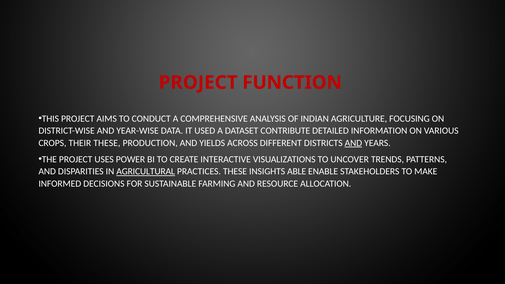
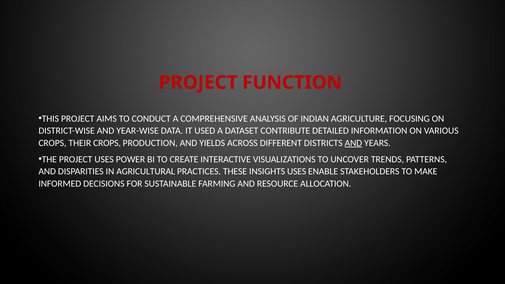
THEIR THESE: THESE -> CROPS
AGRICULTURAL underline: present -> none
INSIGHTS ABLE: ABLE -> USES
